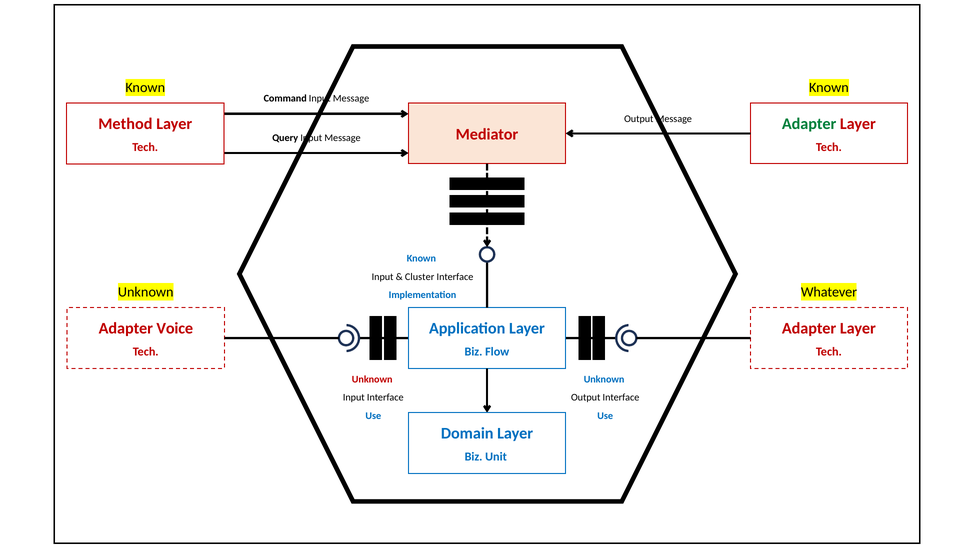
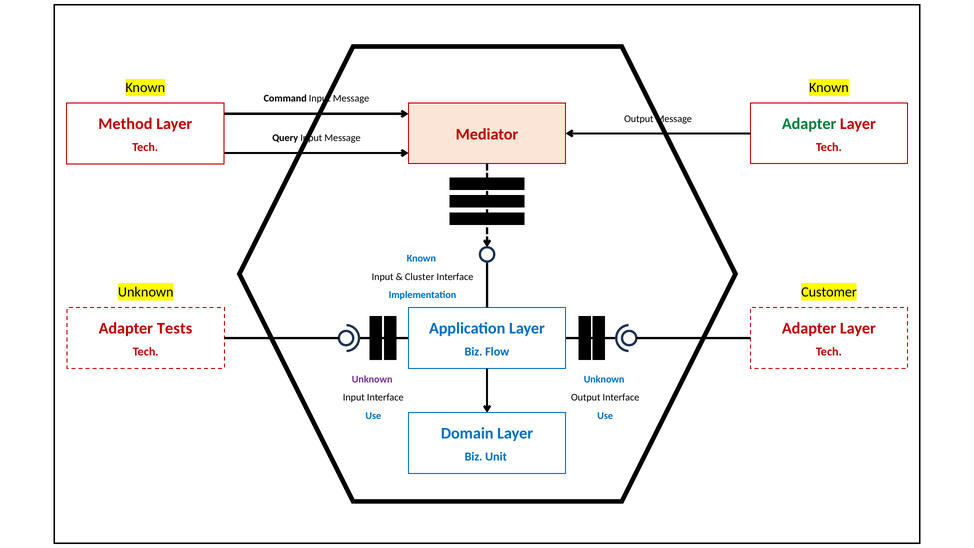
Whatever: Whatever -> Customer
Voice: Voice -> Tests
Unknown at (372, 379) colour: red -> purple
